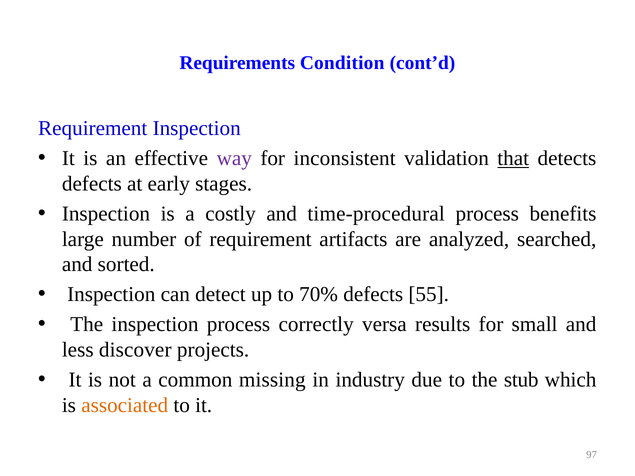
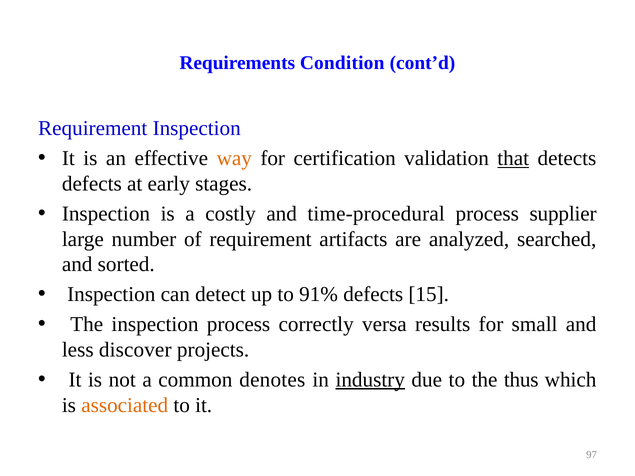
way colour: purple -> orange
inconsistent: inconsistent -> certification
benefits: benefits -> supplier
70%: 70% -> 91%
55: 55 -> 15
missing: missing -> denotes
industry underline: none -> present
stub: stub -> thus
